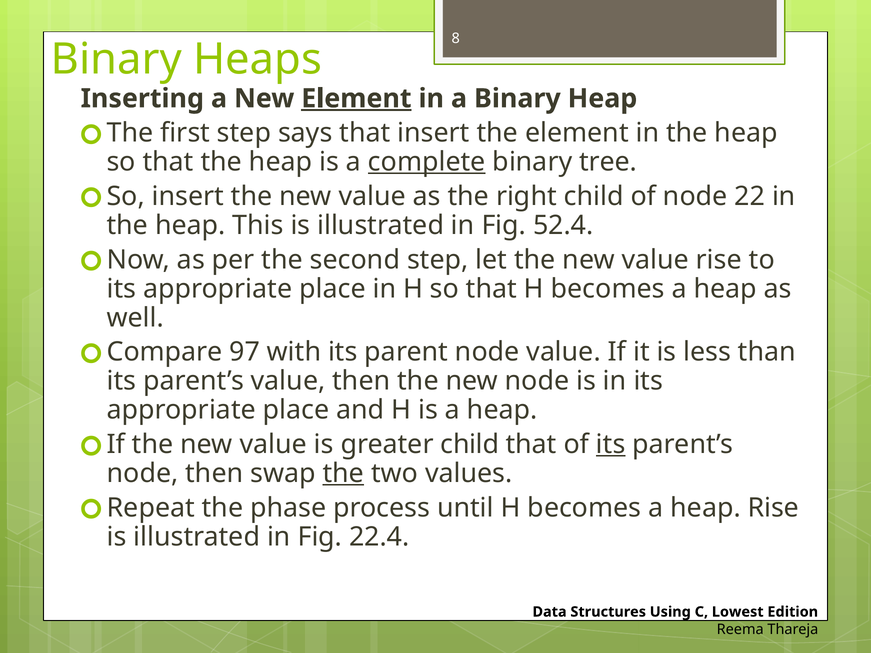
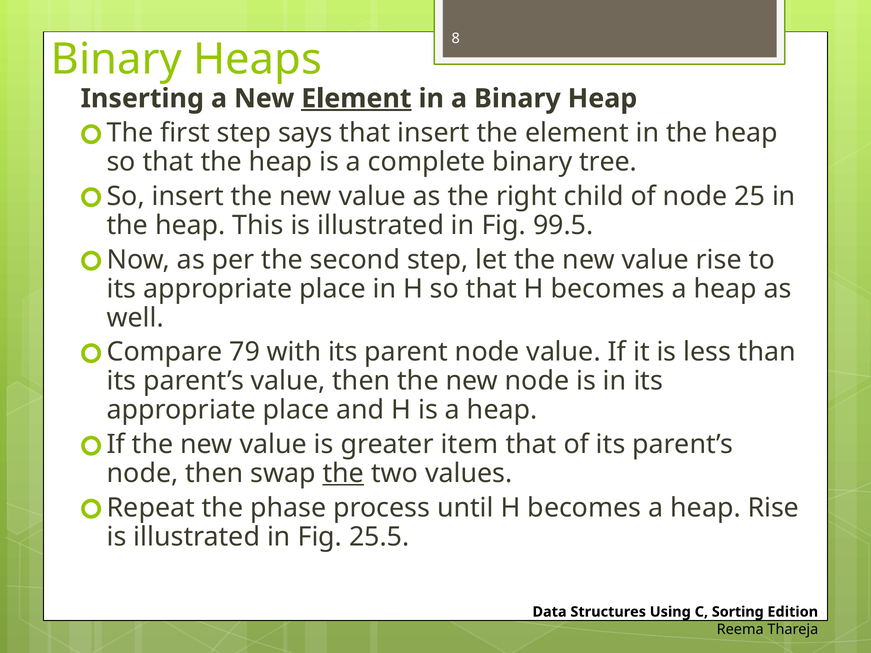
complete underline: present -> none
22: 22 -> 25
52.4: 52.4 -> 99.5
97: 97 -> 79
greater child: child -> item
its at (611, 445) underline: present -> none
22.4: 22.4 -> 25.5
Lowest: Lowest -> Sorting
